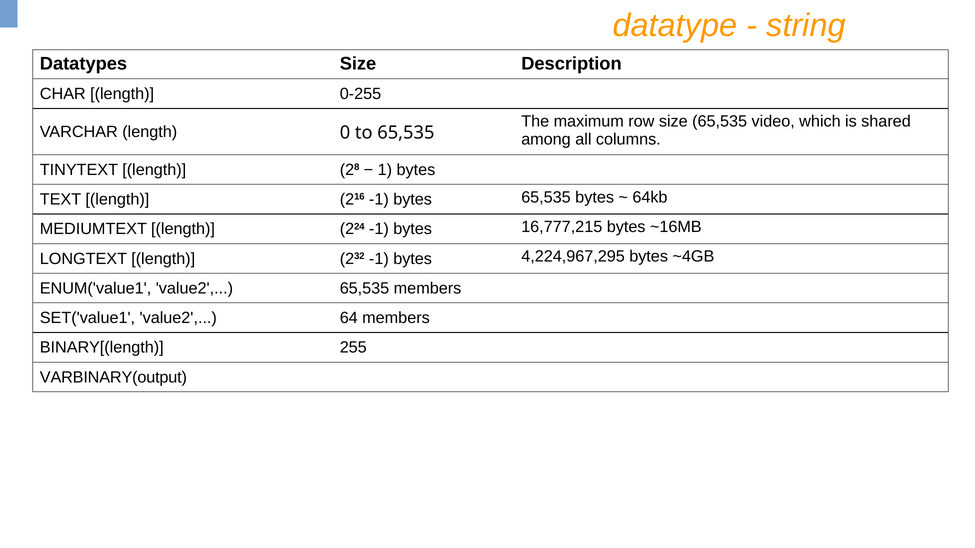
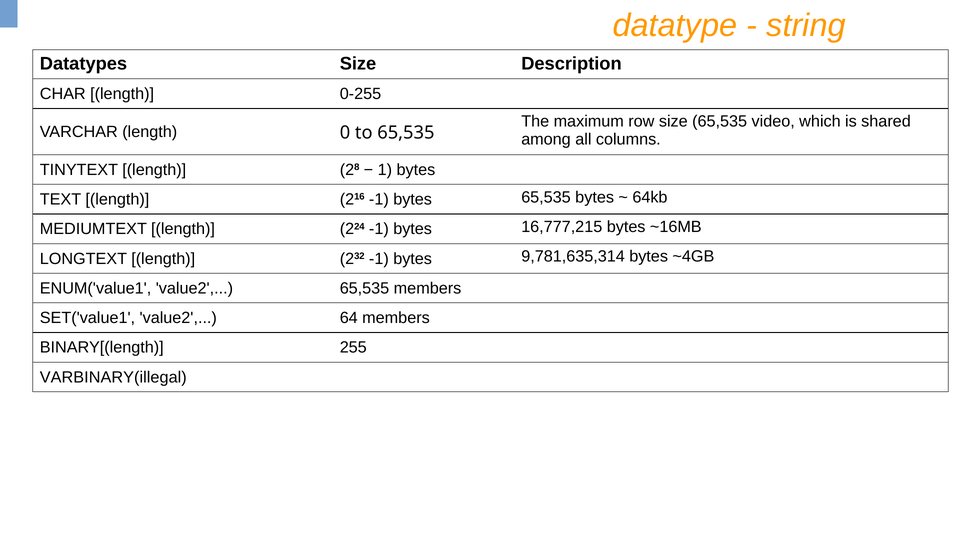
4,224,967,295: 4,224,967,295 -> 9,781,635,314
VARBINARY(output: VARBINARY(output -> VARBINARY(illegal
